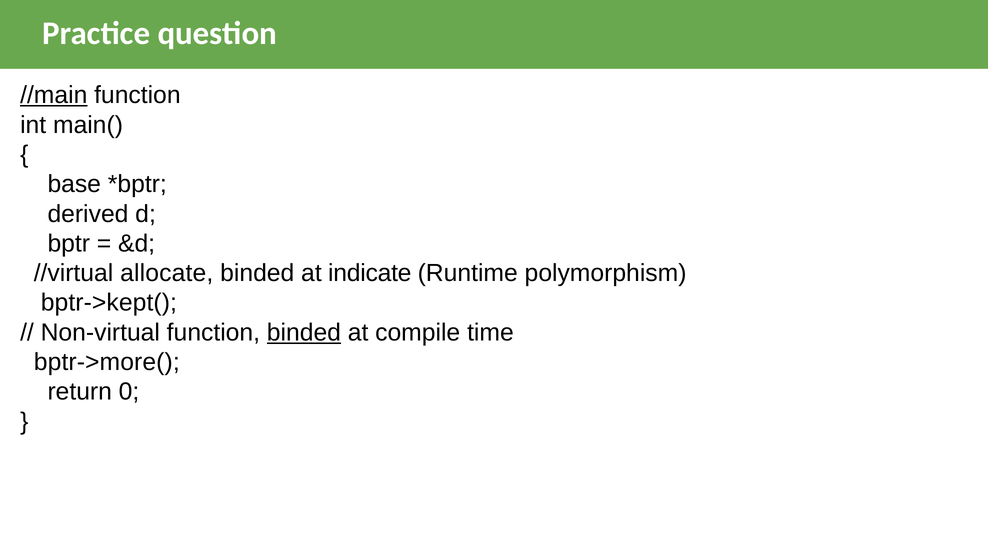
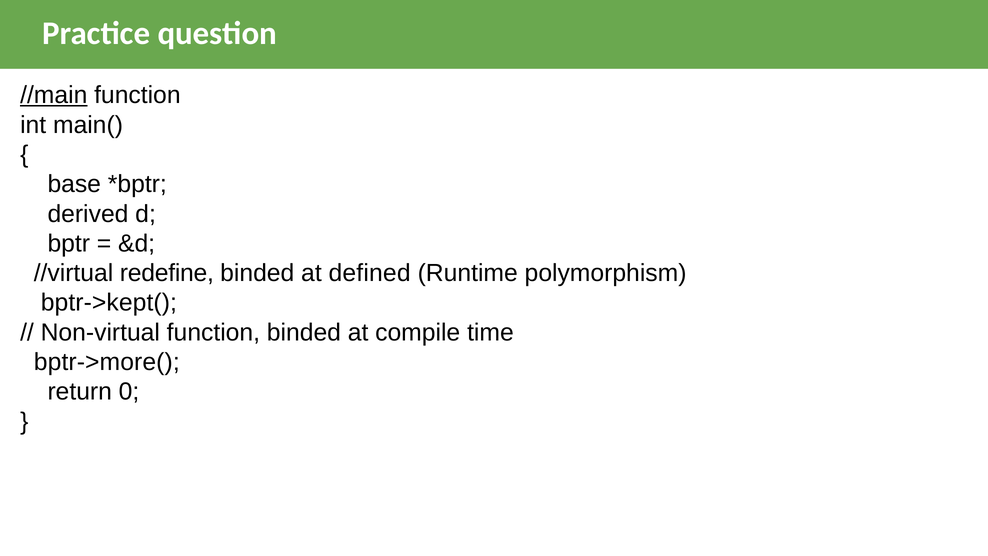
allocate: allocate -> redefine
indicate: indicate -> defined
binded at (304, 332) underline: present -> none
